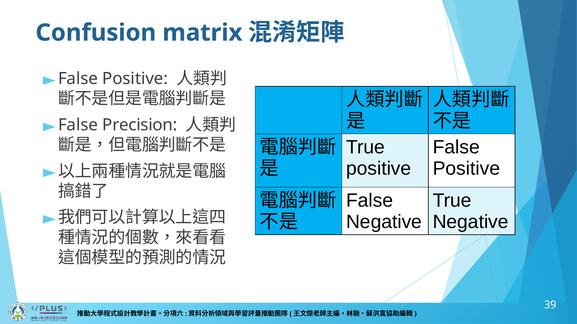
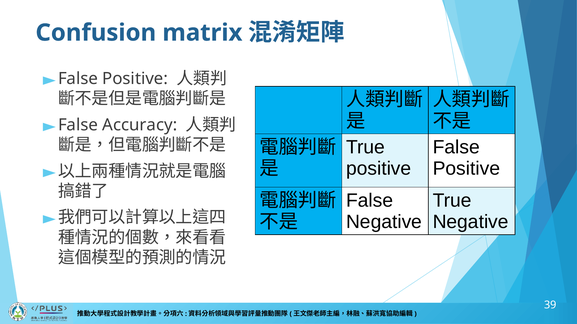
Precision: Precision -> Accuracy
